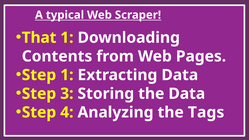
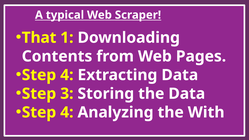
1 at (67, 75): 1 -> 4
Tags: Tags -> With
